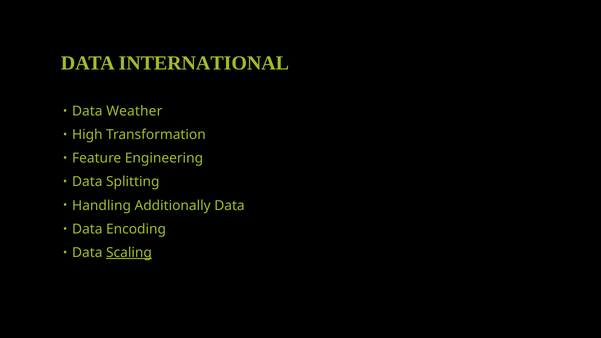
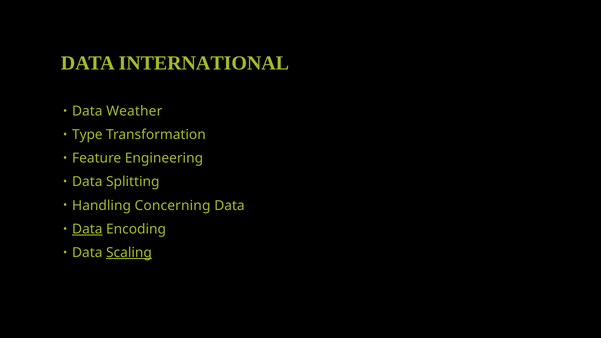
High: High -> Type
Additionally: Additionally -> Concerning
Data at (87, 229) underline: none -> present
